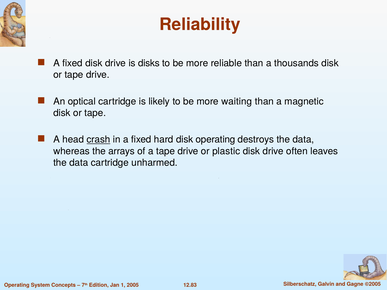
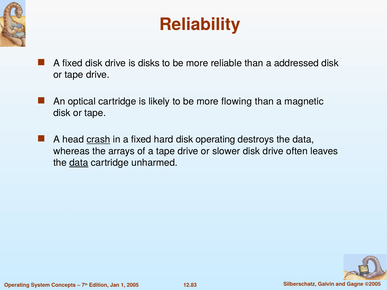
thousands: thousands -> addressed
waiting: waiting -> flowing
plastic: plastic -> slower
data at (79, 163) underline: none -> present
